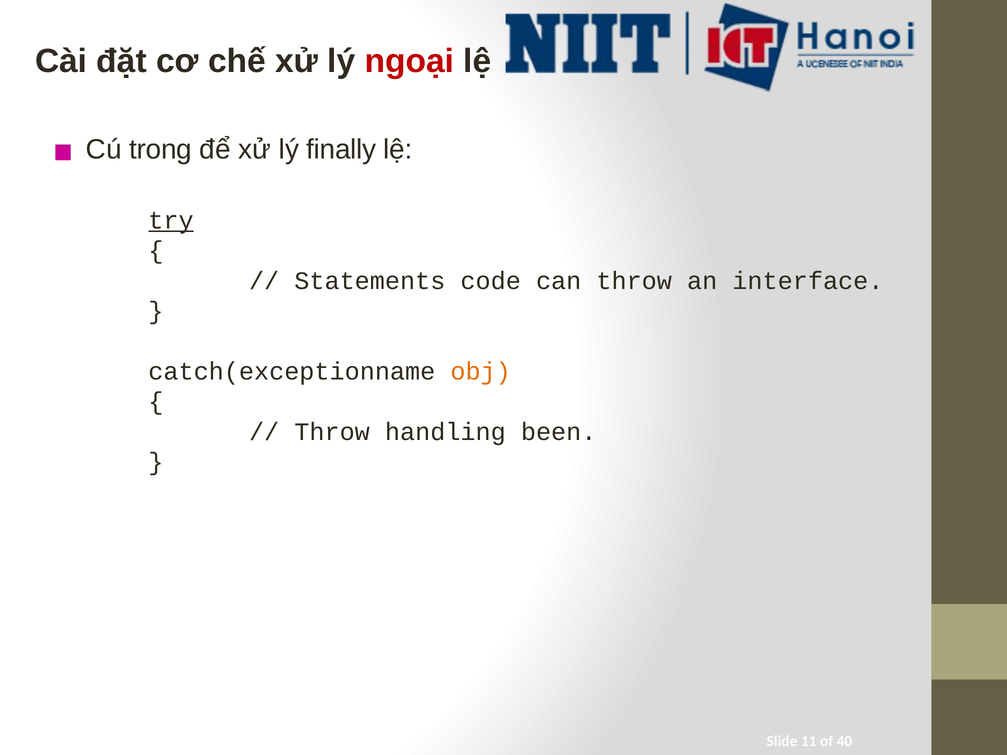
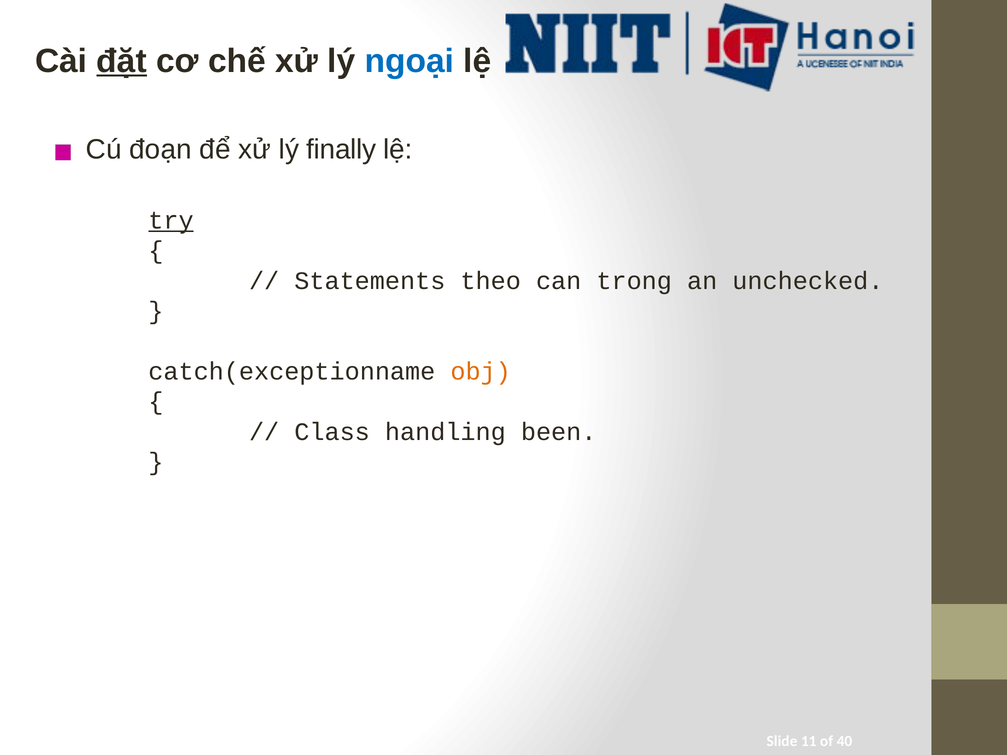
đặt underline: none -> present
ngoại colour: red -> blue
trong: trong -> đoạn
code: code -> theo
can throw: throw -> trong
interface: interface -> unchecked
Throw at (332, 432): Throw -> Class
